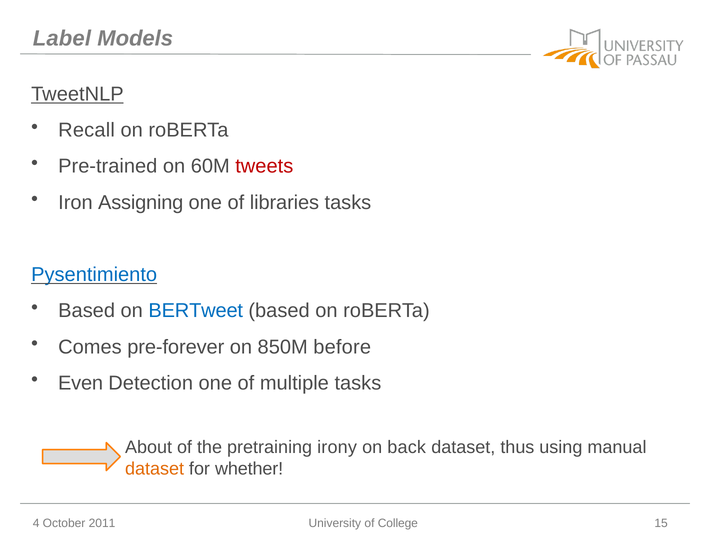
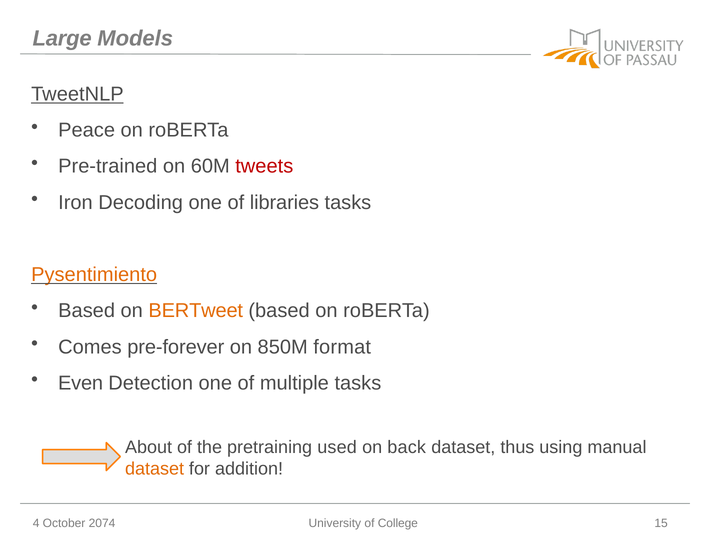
Label: Label -> Large
Recall: Recall -> Peace
Assigning: Assigning -> Decoding
Pysentimiento colour: blue -> orange
BERTweet colour: blue -> orange
before: before -> format
irony: irony -> used
whether: whether -> addition
2011: 2011 -> 2074
